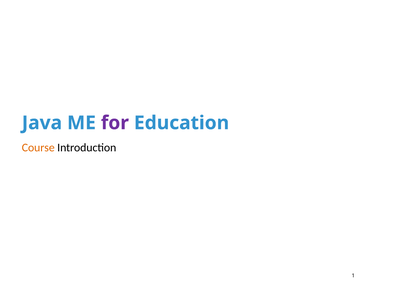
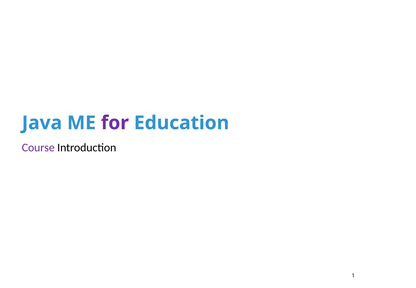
Course colour: orange -> purple
